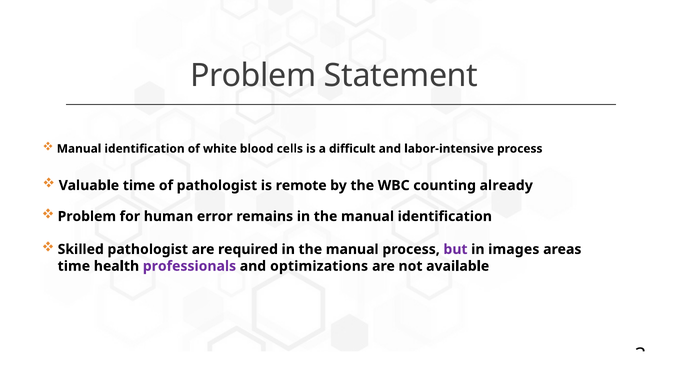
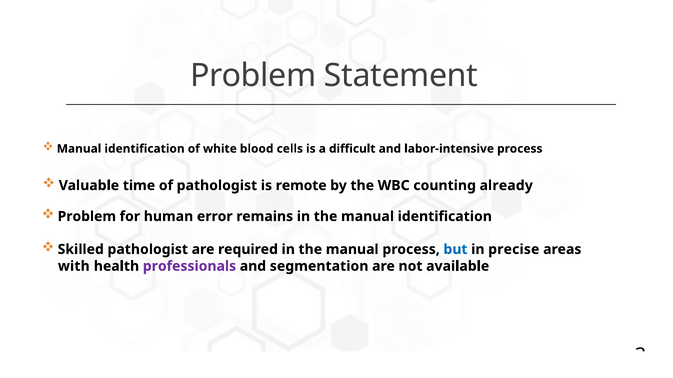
but colour: purple -> blue
images: images -> precise
time at (74, 267): time -> with
optimizations: optimizations -> segmentation
